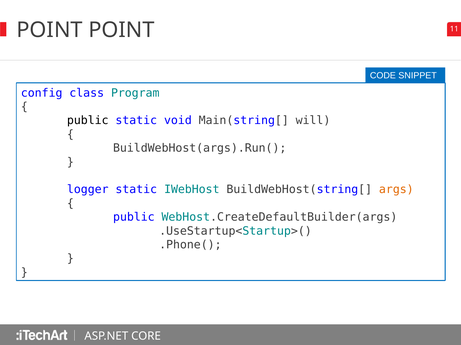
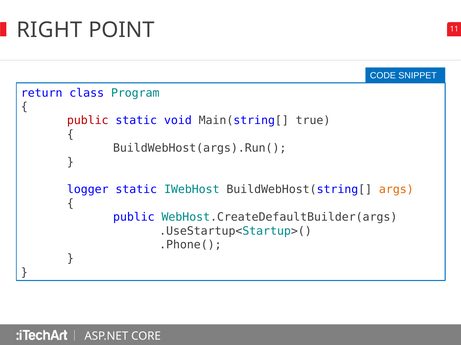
POINT at (50, 30): POINT -> RIGHT
config: config -> return
public at (88, 121) colour: black -> red
will: will -> true
